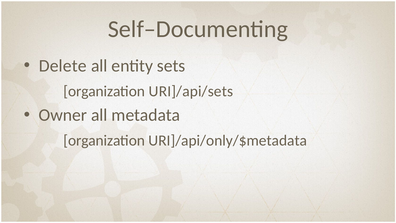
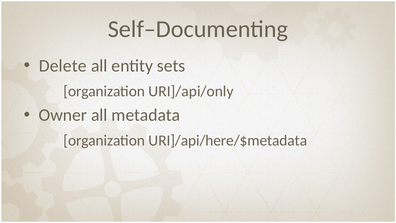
URI]/api/sets: URI]/api/sets -> URI]/api/only
URI]/api/only/$metadata: URI]/api/only/$metadata -> URI]/api/here/$metadata
